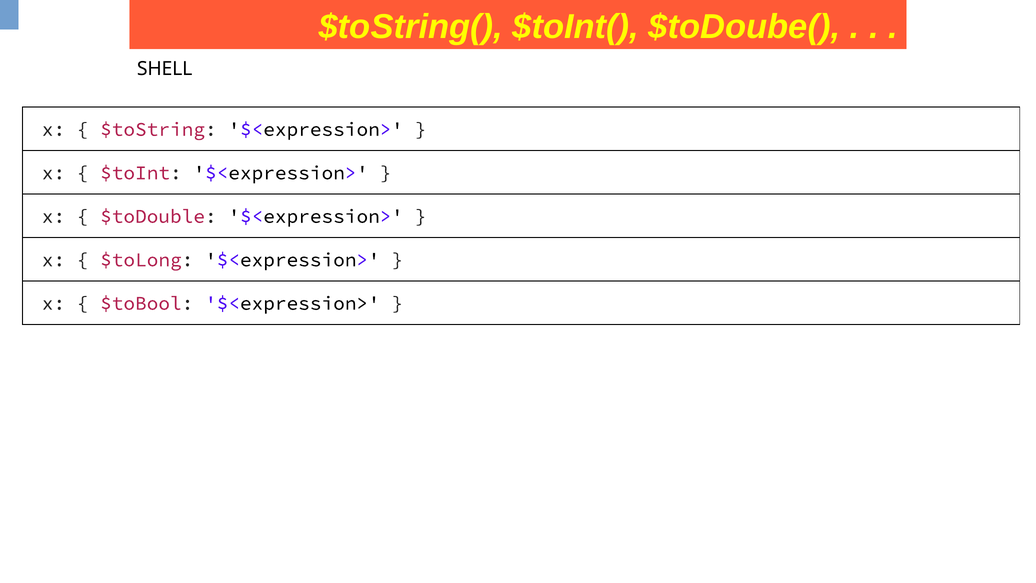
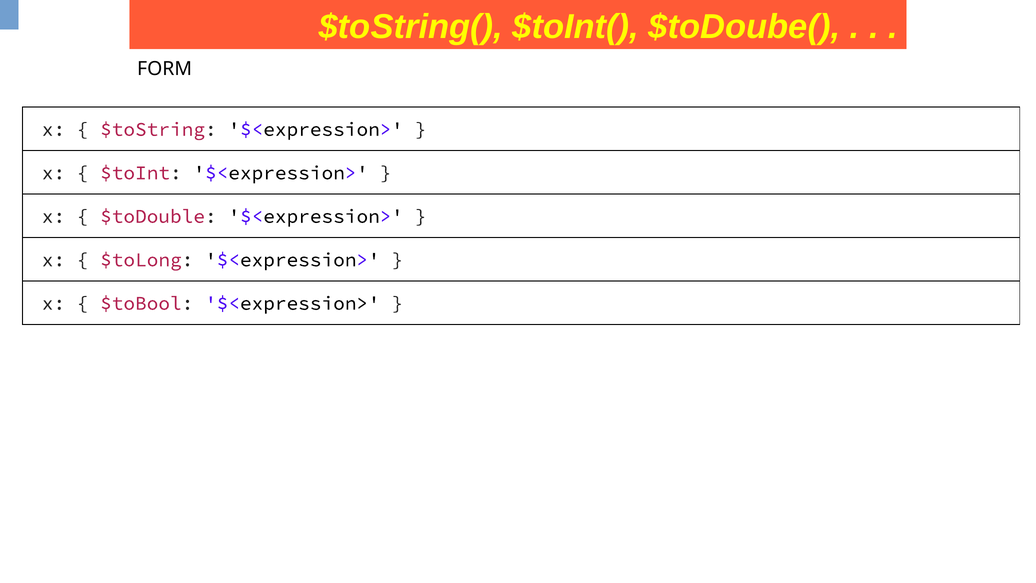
SHELL: SHELL -> FORM
